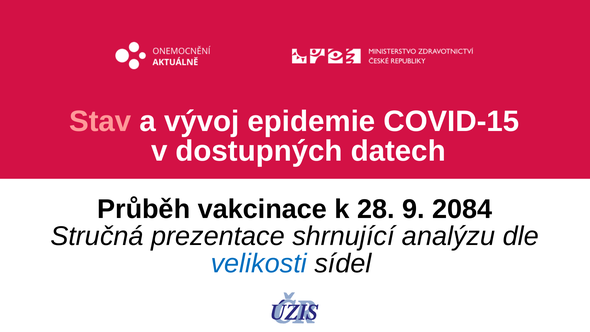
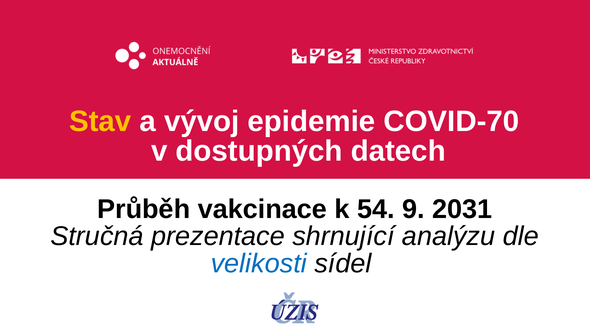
Stav colour: pink -> yellow
COVID-15: COVID-15 -> COVID-70
28: 28 -> 54
2084: 2084 -> 2031
